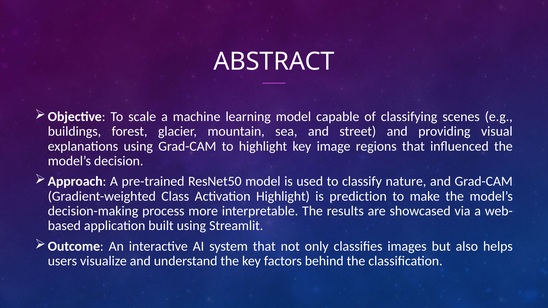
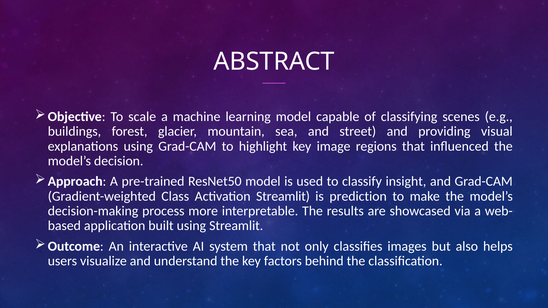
nature: nature -> insight
Activation Highlight: Highlight -> Streamlit
